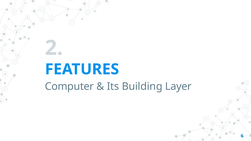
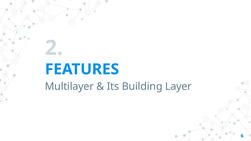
Computer: Computer -> Multilayer
